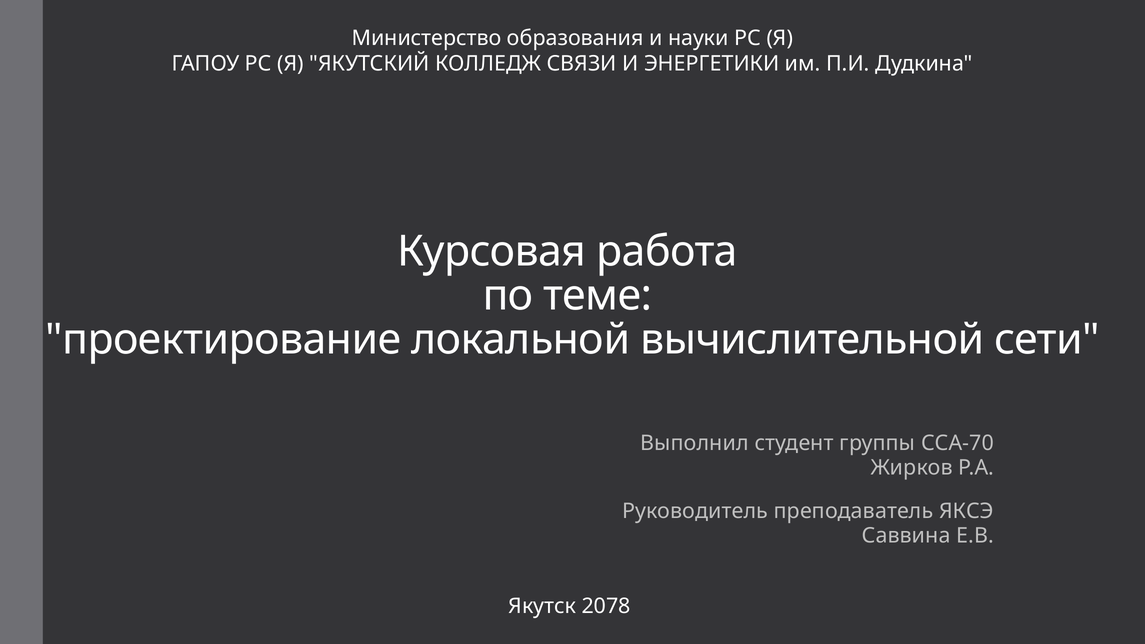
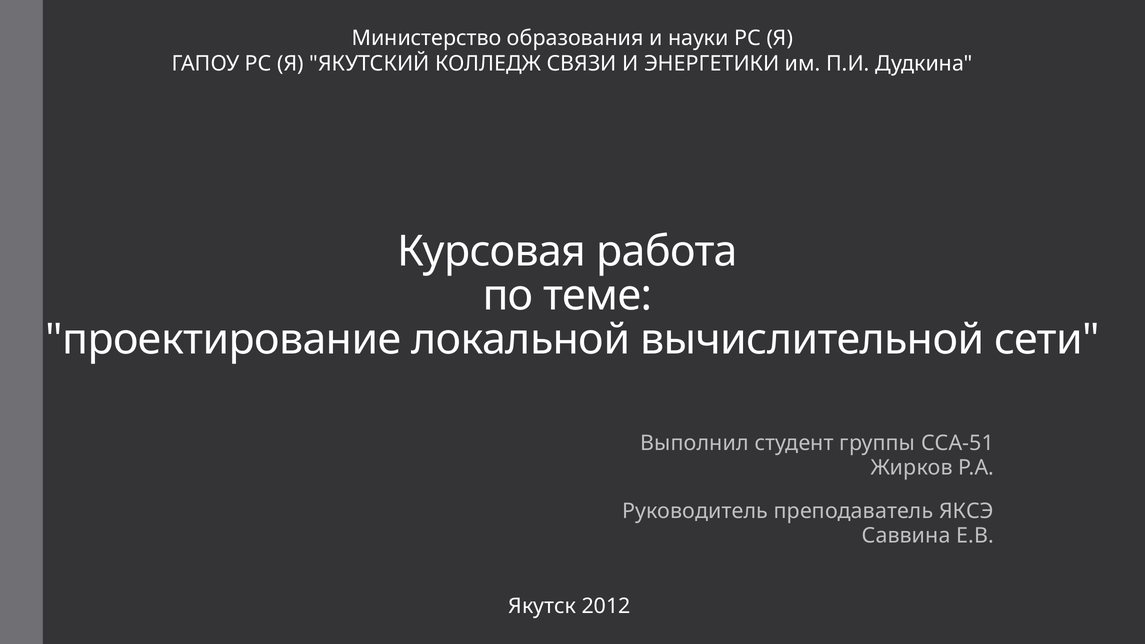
ССА-70: ССА-70 -> ССА-51
2078: 2078 -> 2012
